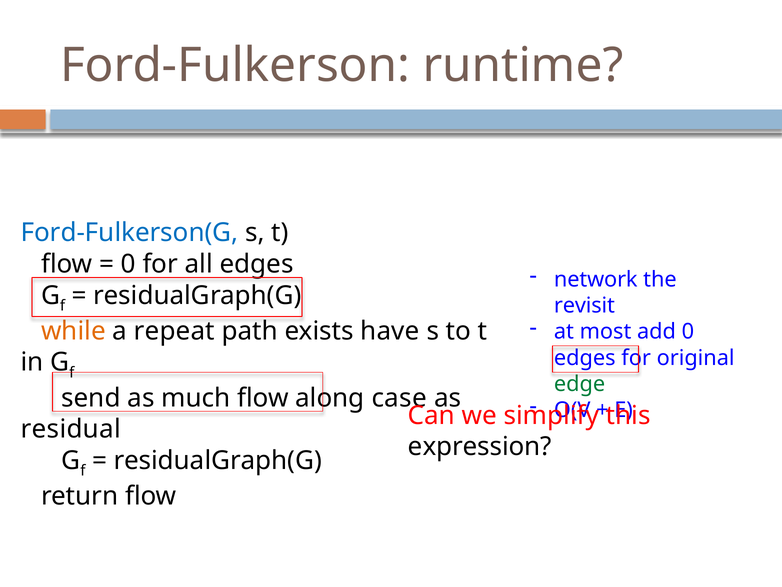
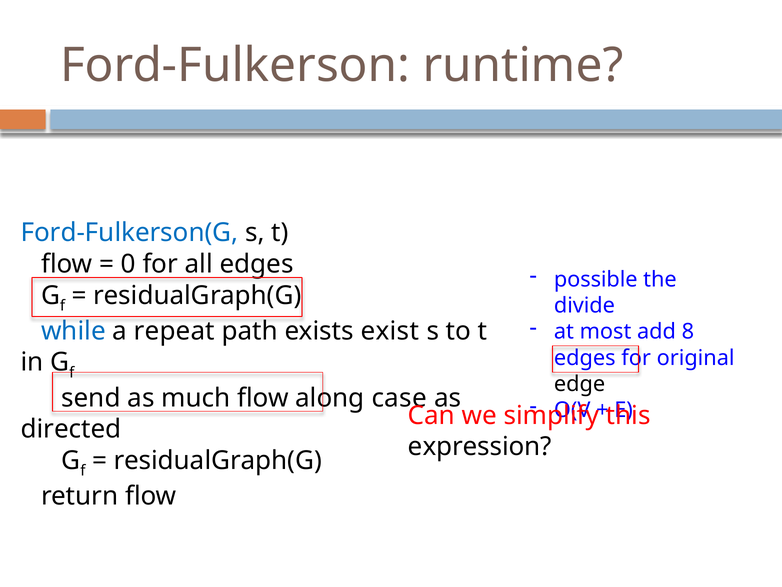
network: network -> possible
revisit: revisit -> divide
add 0: 0 -> 8
while colour: orange -> blue
have: have -> exist
edge colour: green -> black
residual: residual -> directed
